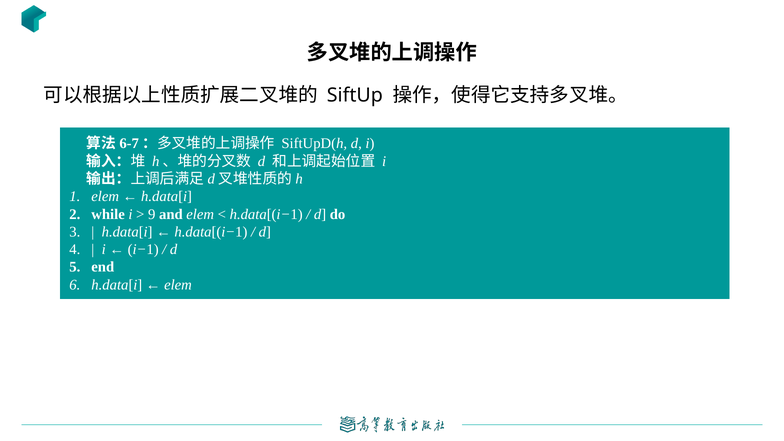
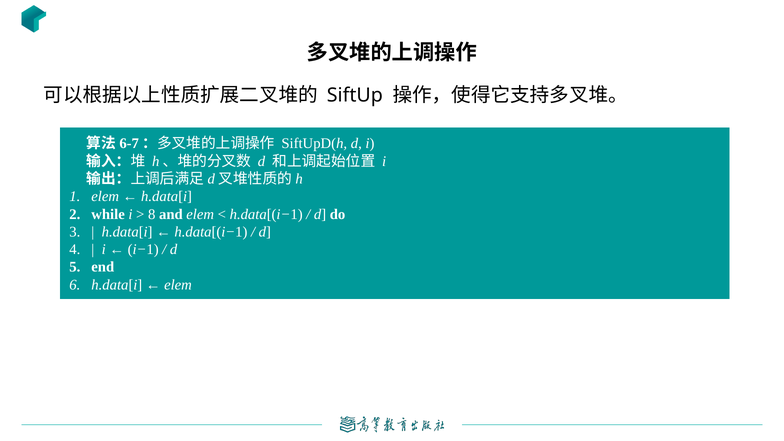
9: 9 -> 8
